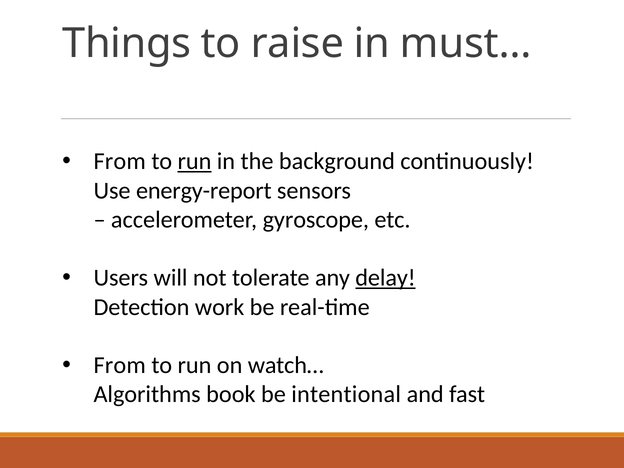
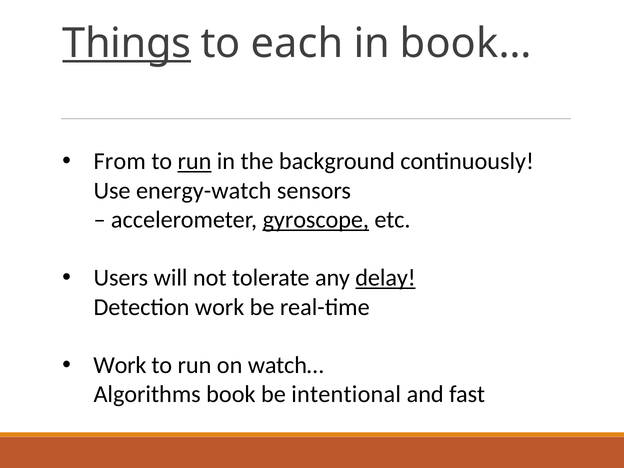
Things underline: none -> present
raise: raise -> each
must…: must… -> book…
energy-report: energy-report -> energy-watch
gyroscope underline: none -> present
From at (120, 365): From -> Work
